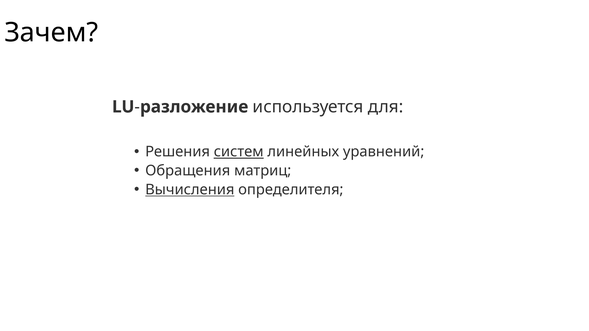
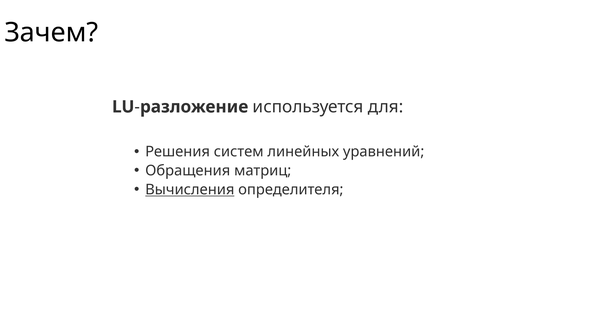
систем underline: present -> none
